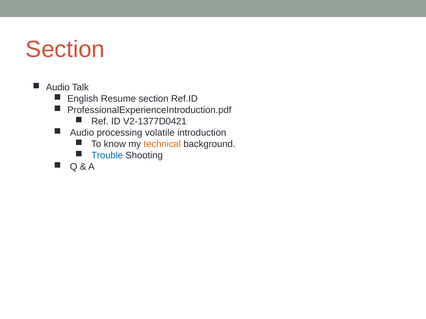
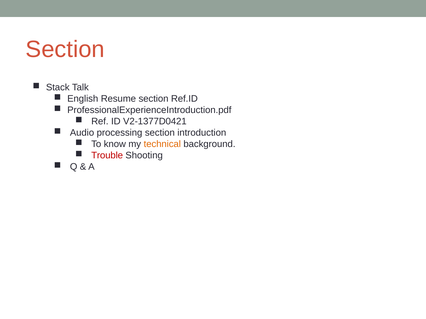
Audio at (58, 88): Audio -> Stack
processing volatile: volatile -> section
Trouble colour: blue -> red
